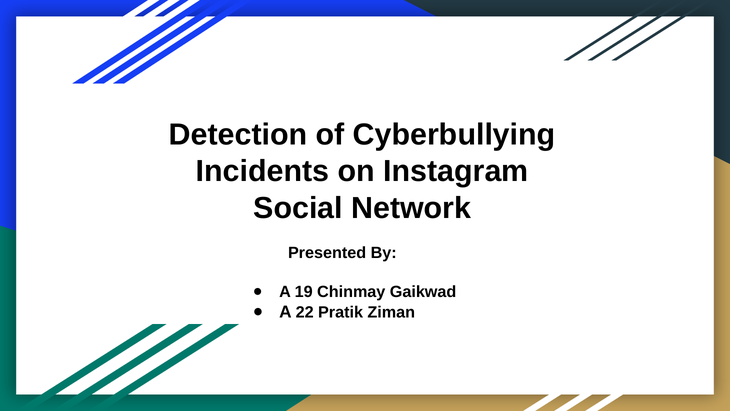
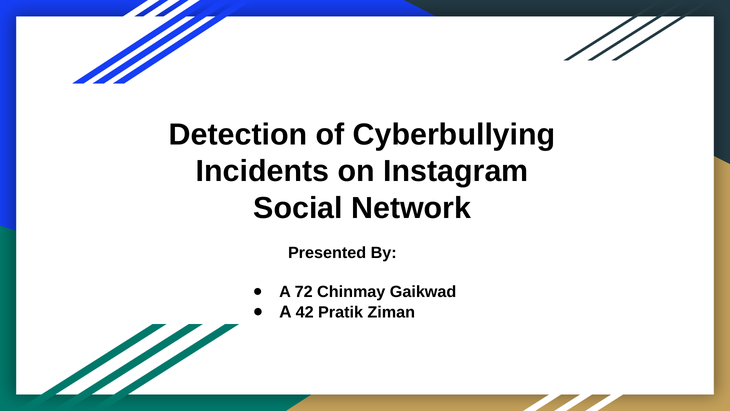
19: 19 -> 72
22: 22 -> 42
